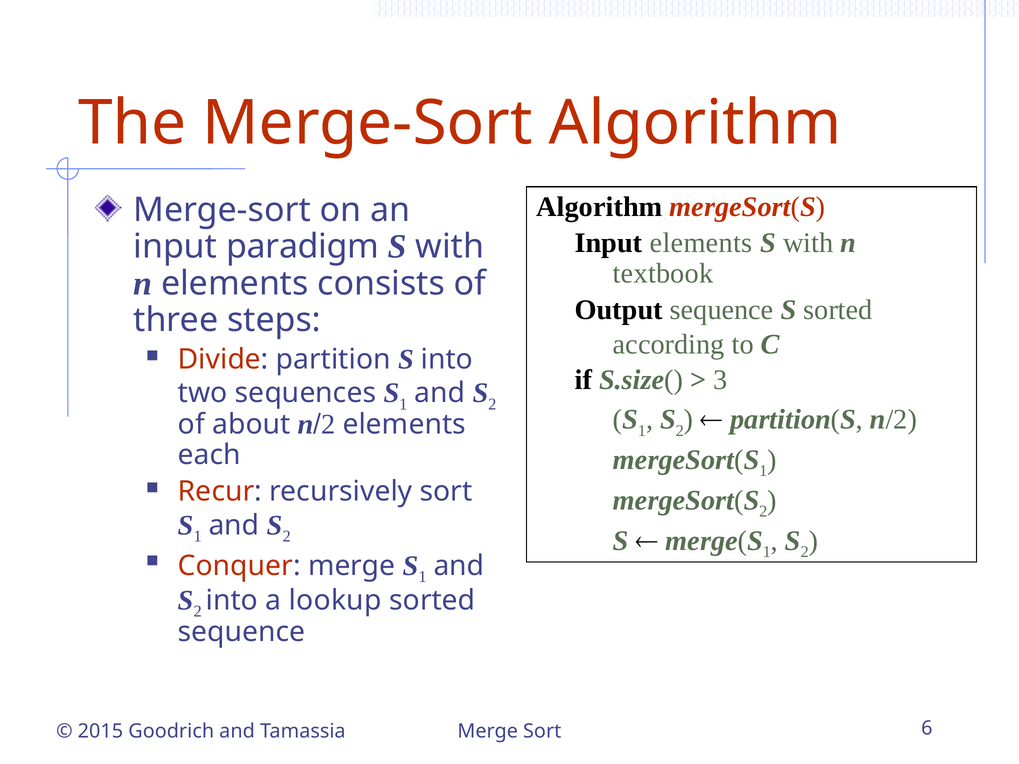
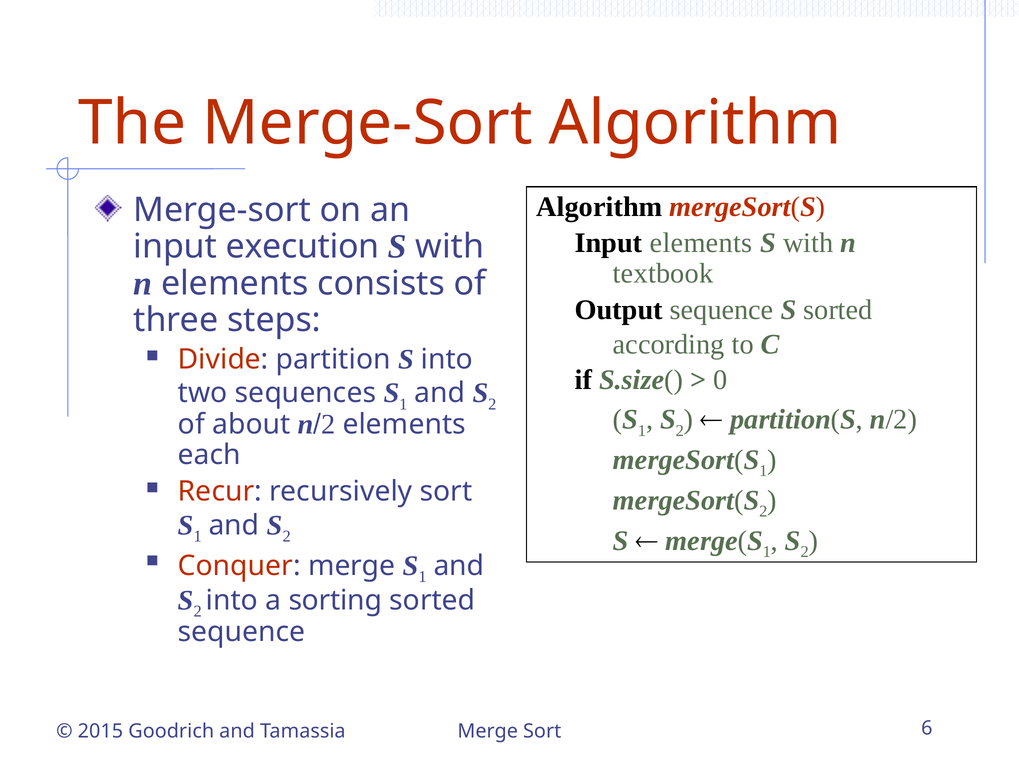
paradigm: paradigm -> execution
3: 3 -> 0
lookup: lookup -> sorting
